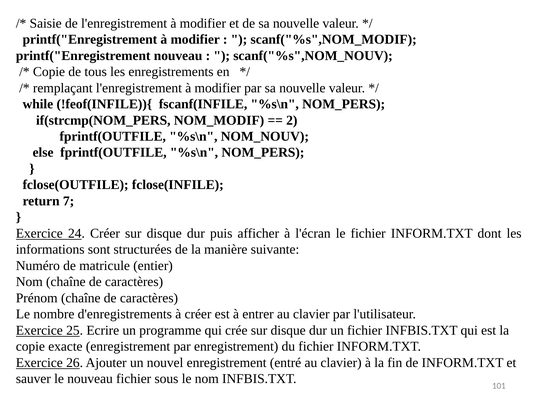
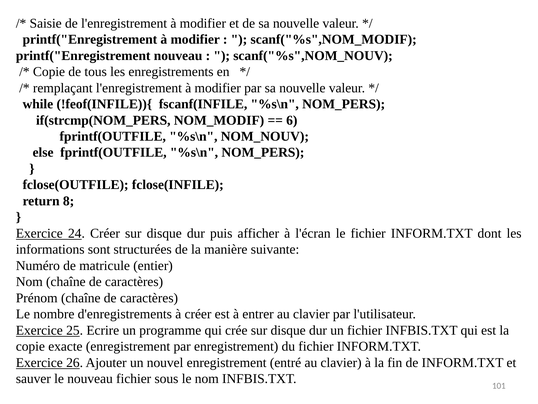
2: 2 -> 6
7: 7 -> 8
